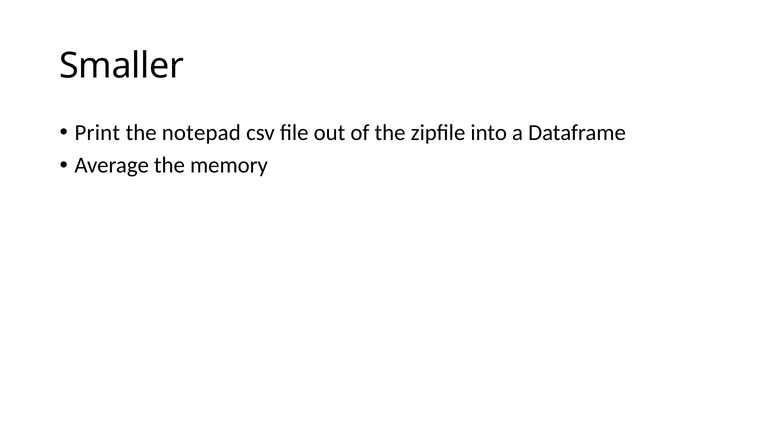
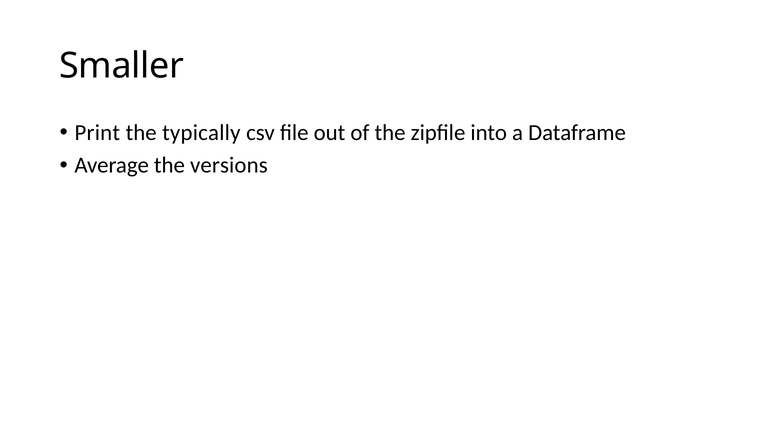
notepad: notepad -> typically
memory: memory -> versions
